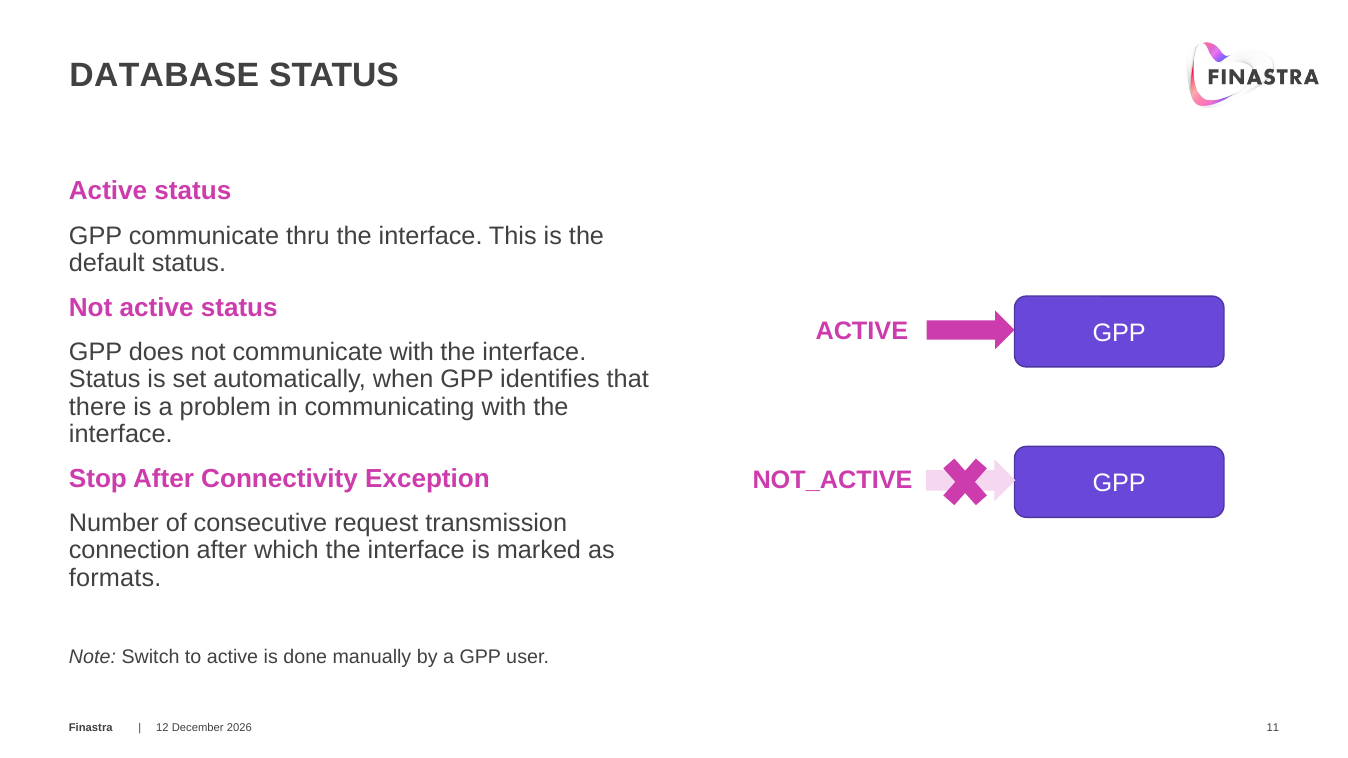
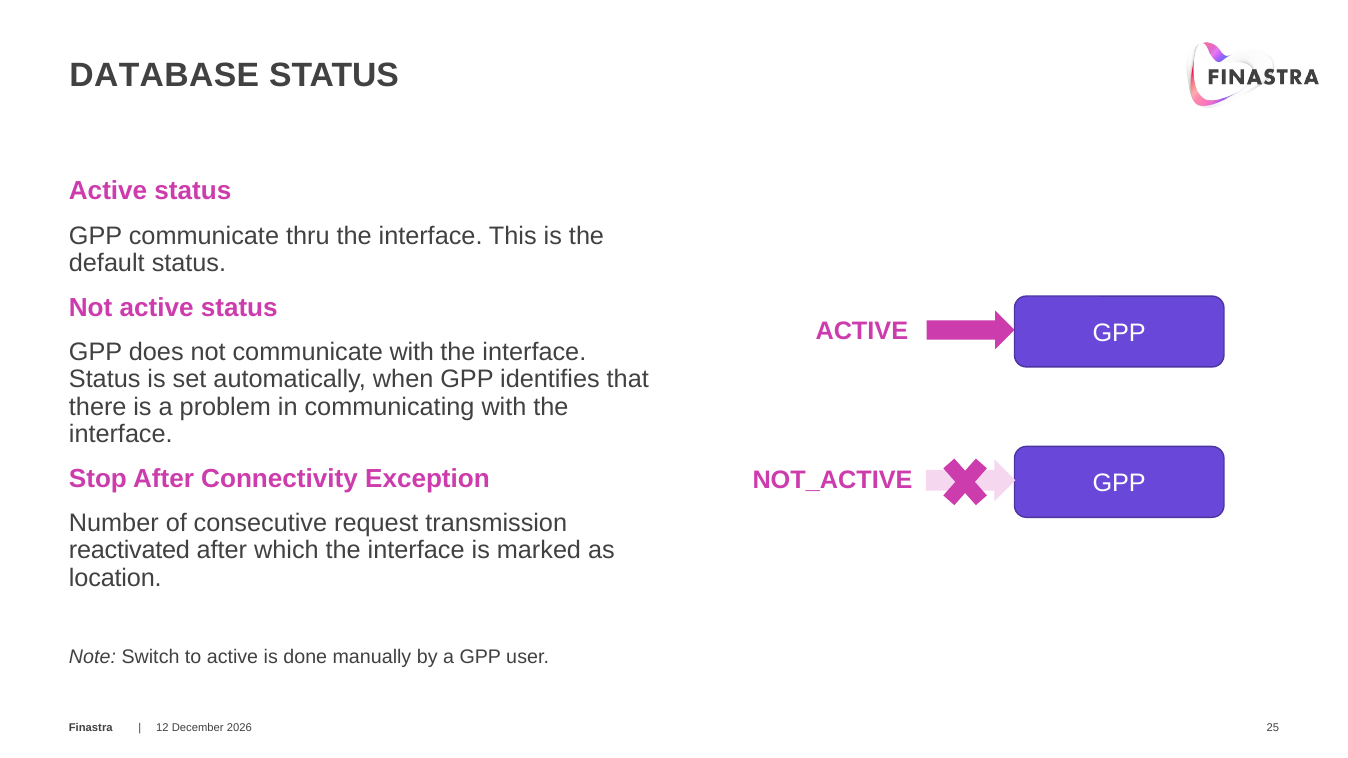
connection: connection -> reactivated
formats: formats -> location
11: 11 -> 25
